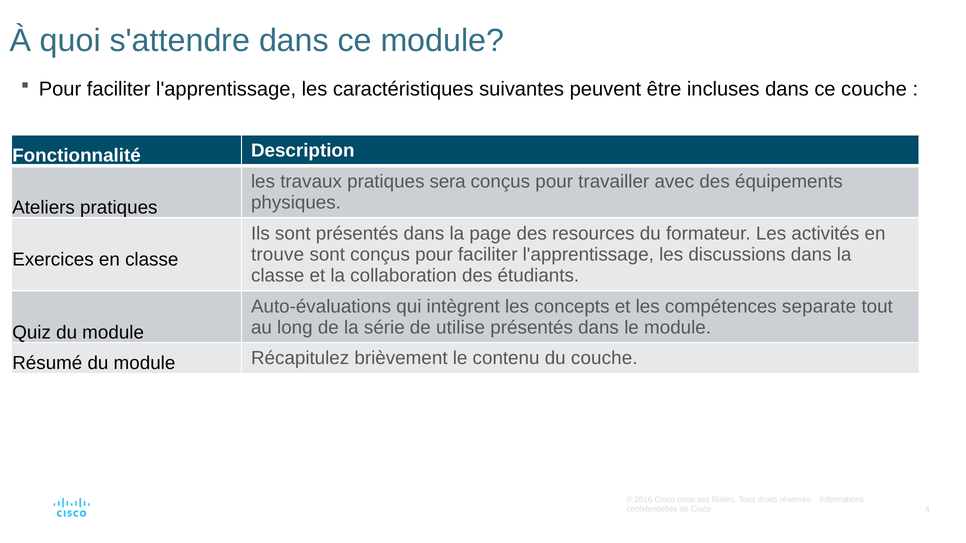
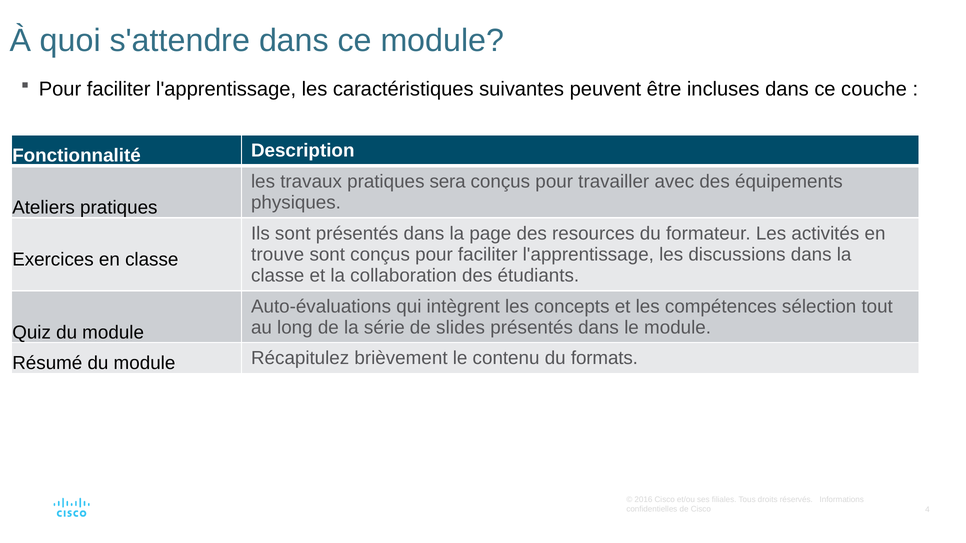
separate: separate -> sélection
utilise: utilise -> slides
du couche: couche -> formats
